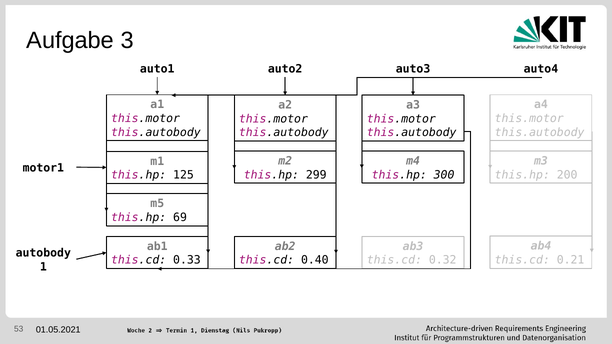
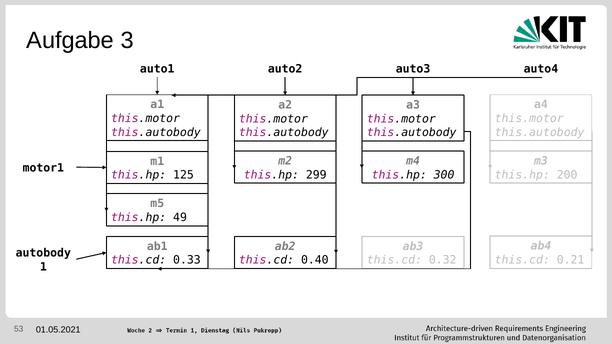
69: 69 -> 49
